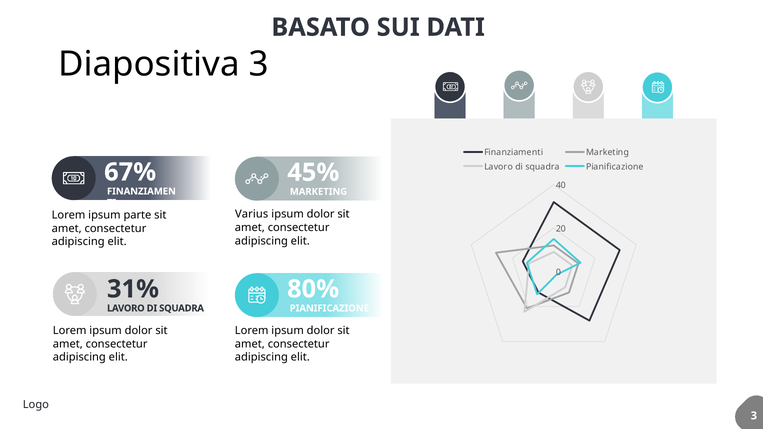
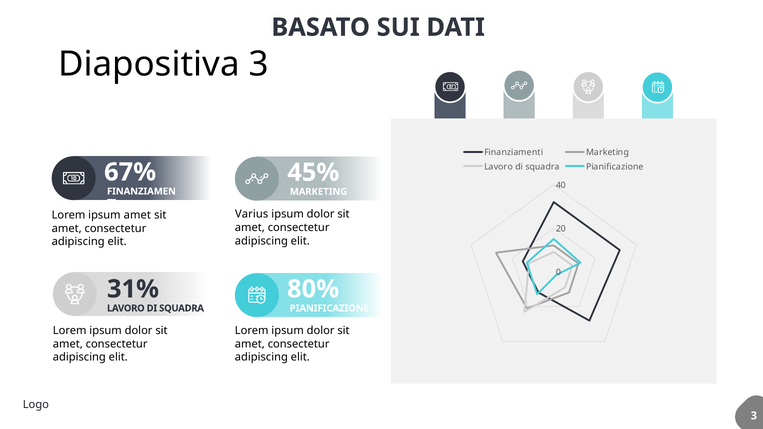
ipsum parte: parte -> amet
